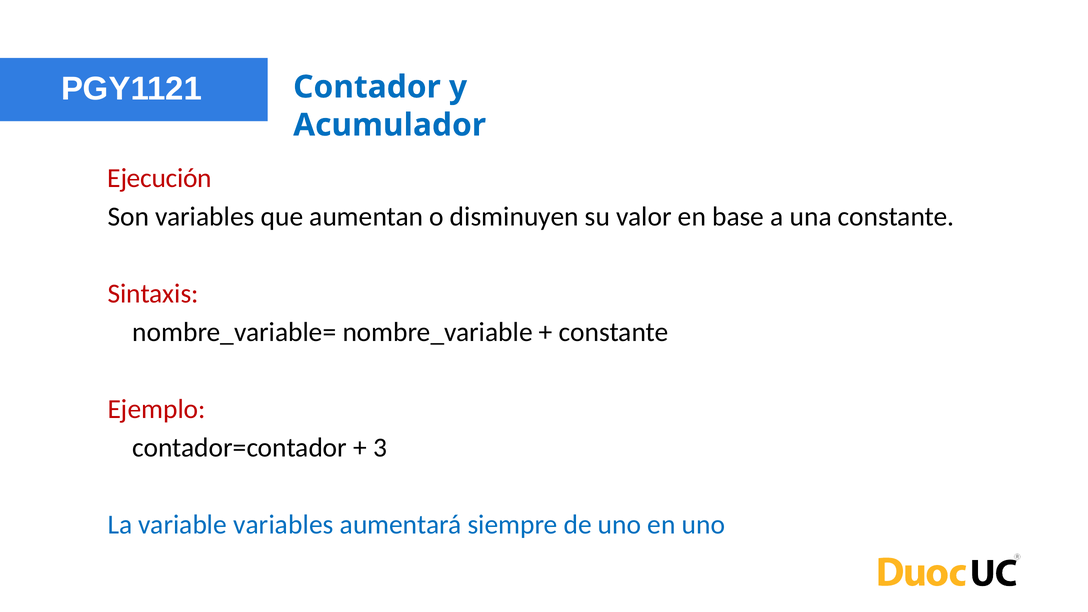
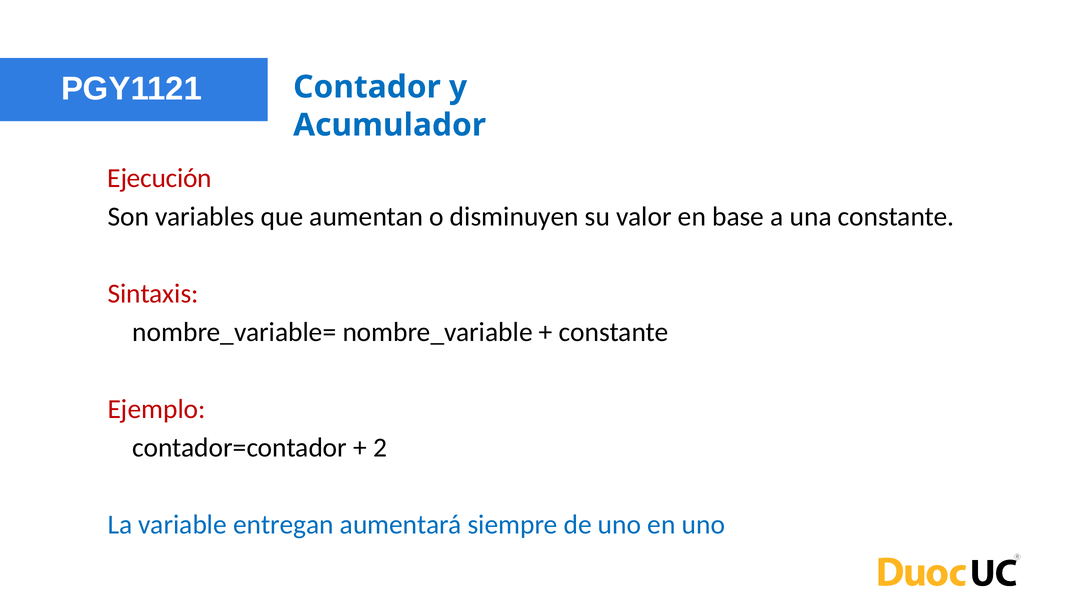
3: 3 -> 2
variable variables: variables -> entregan
